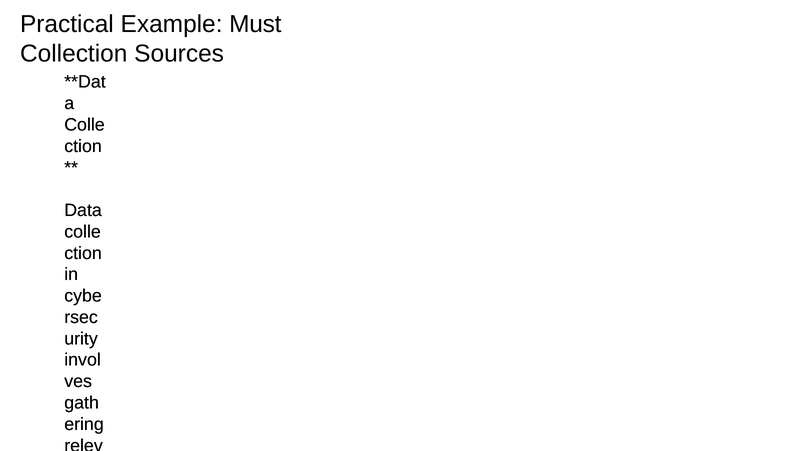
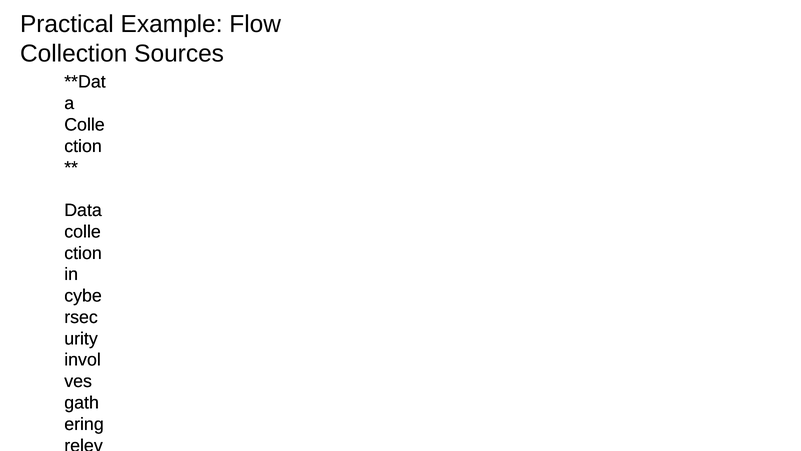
Example Must: Must -> Flow
